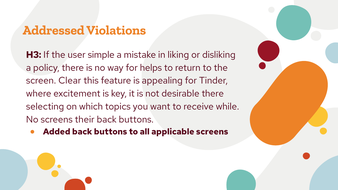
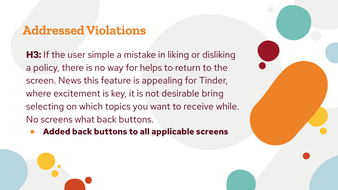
Clear: Clear -> News
desirable there: there -> bring
their: their -> what
